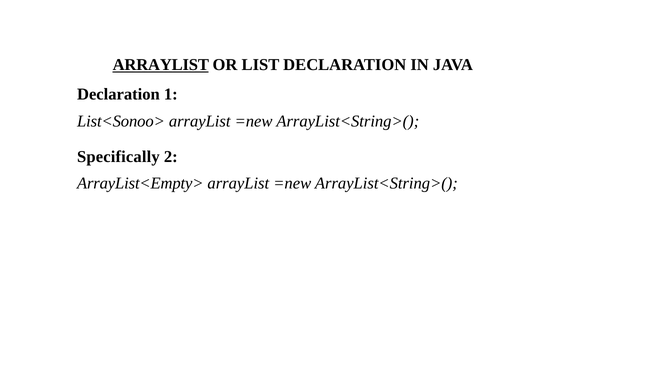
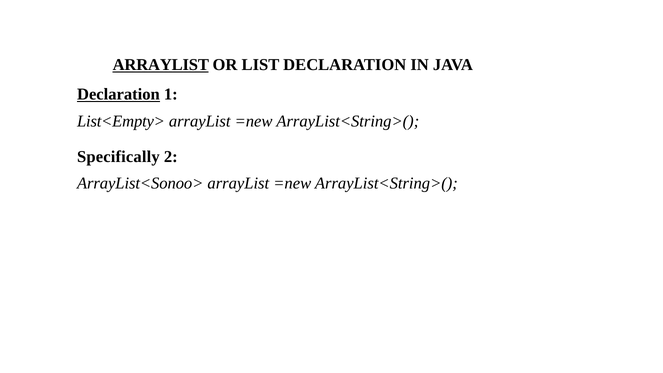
Declaration at (118, 94) underline: none -> present
List<Sonoo>: List<Sonoo> -> List<Empty>
ArrayList<Empty>: ArrayList<Empty> -> ArrayList<Sonoo>
